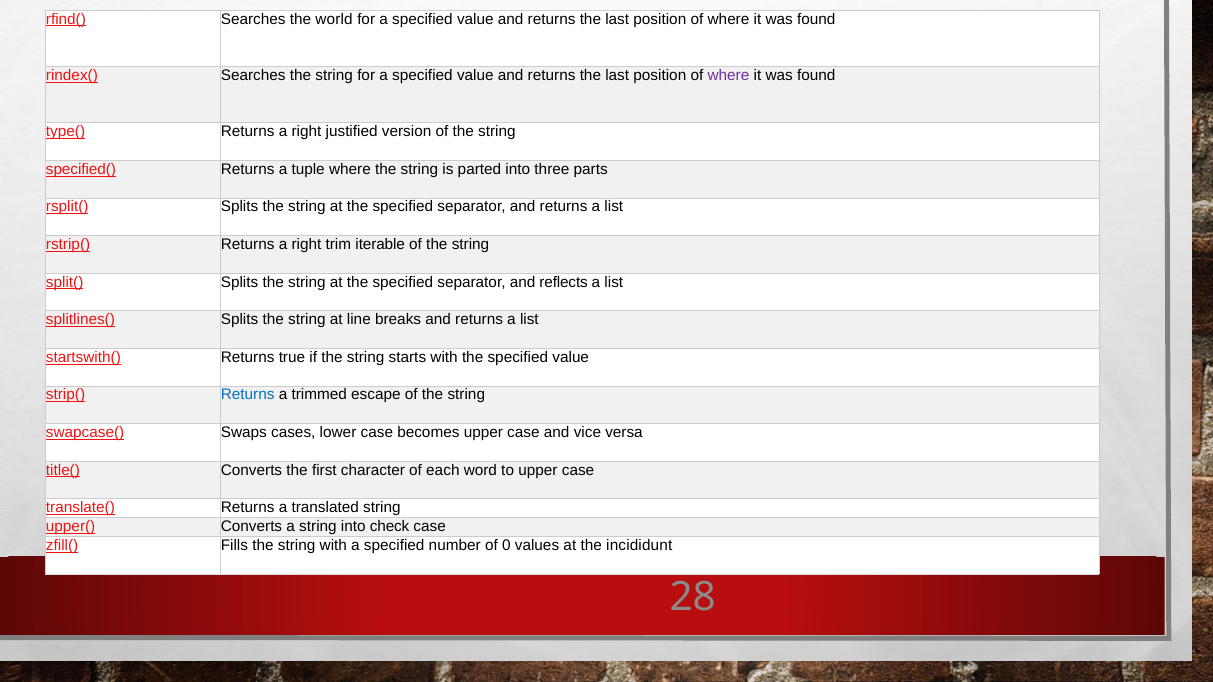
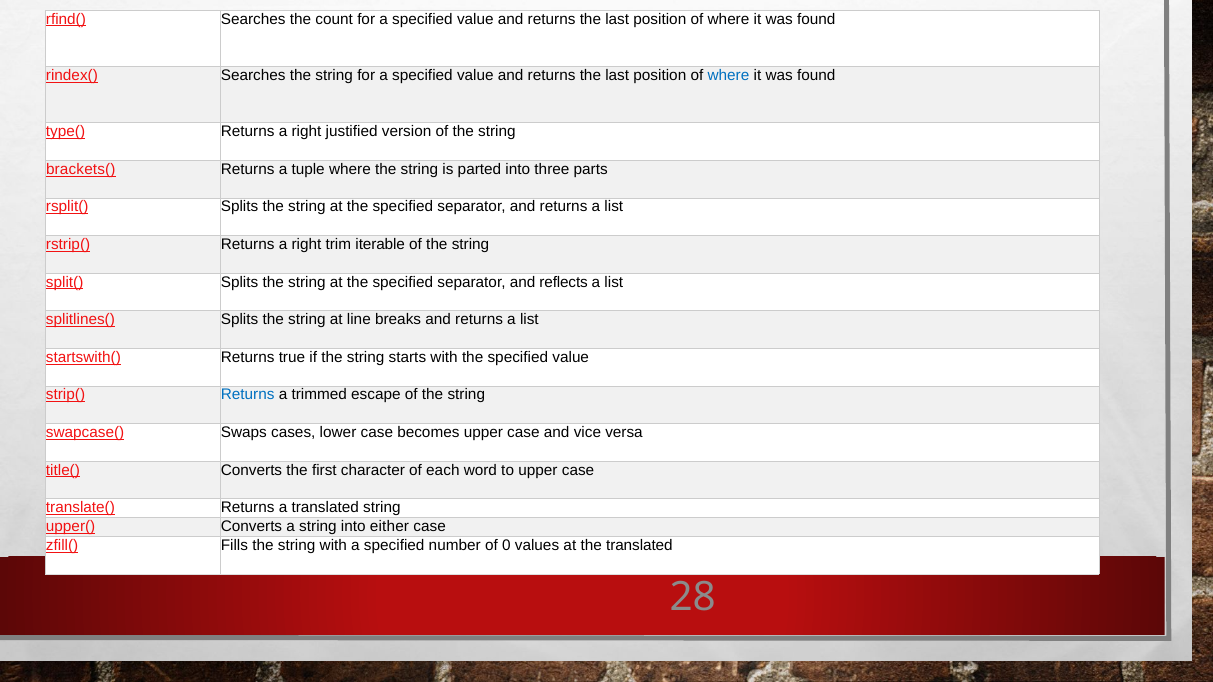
world: world -> count
where at (728, 75) colour: purple -> blue
specified(: specified( -> brackets(
check: check -> either
the incididunt: incididunt -> translated
